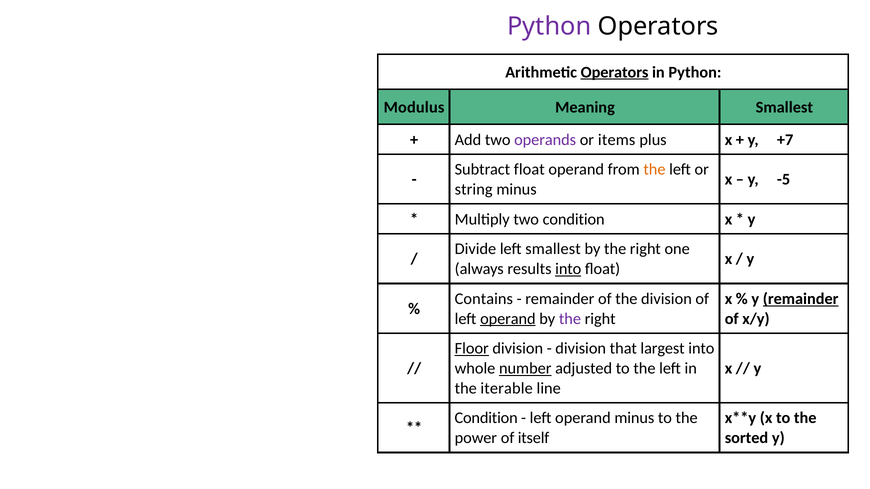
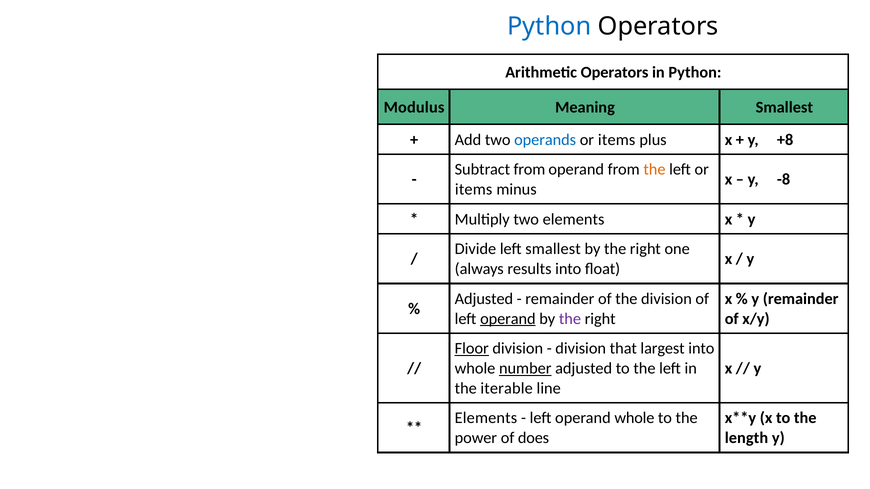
Python at (549, 27) colour: purple -> blue
Operators at (615, 72) underline: present -> none
operands colour: purple -> blue
+7: +7 -> +8
Subtract float: float -> from
-5: -5 -> -8
string at (474, 190): string -> items
two condition: condition -> elements
into at (568, 269) underline: present -> none
Contains at (484, 299): Contains -> Adjusted
remainder at (801, 299) underline: present -> none
Condition at (486, 418): Condition -> Elements
operand minus: minus -> whole
itself: itself -> does
sorted: sorted -> length
